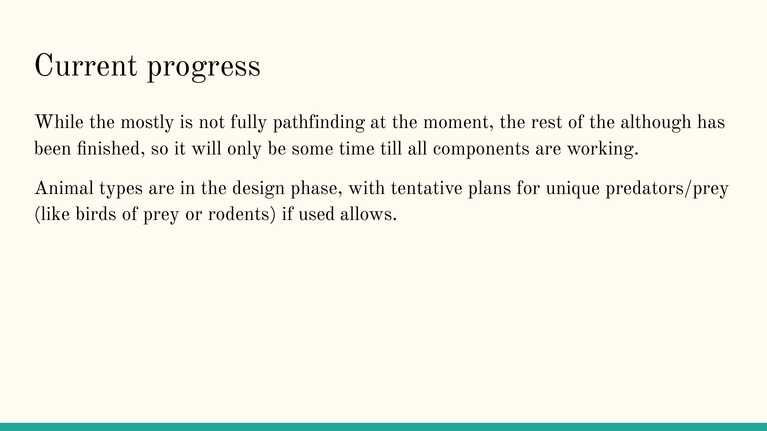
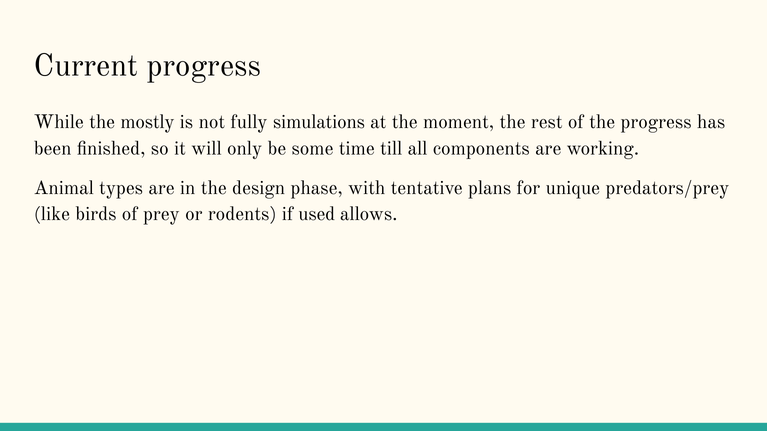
pathfinding: pathfinding -> simulations
the although: although -> progress
